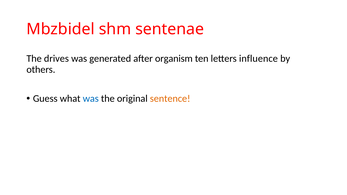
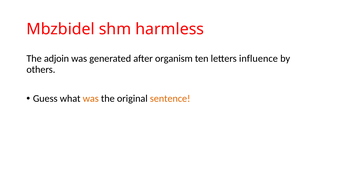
sentenae: sentenae -> harmless
drives: drives -> adjoin
was at (91, 99) colour: blue -> orange
